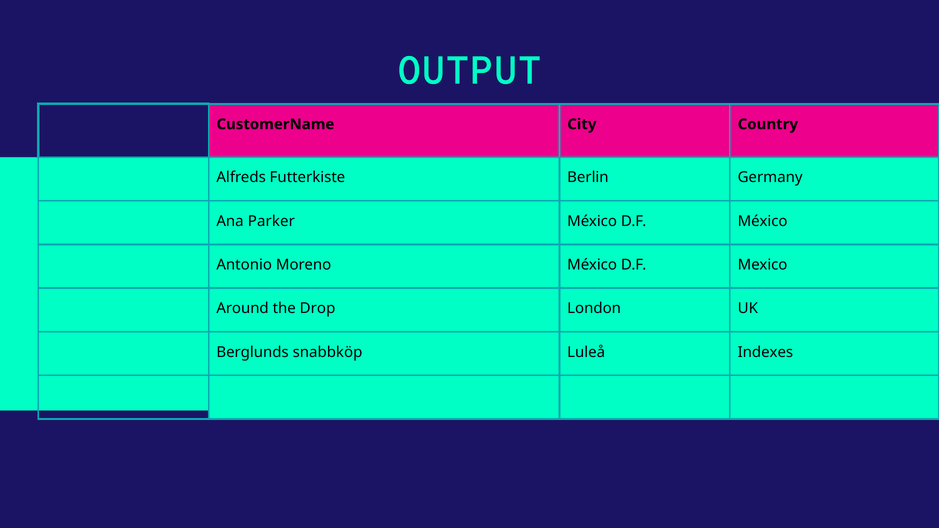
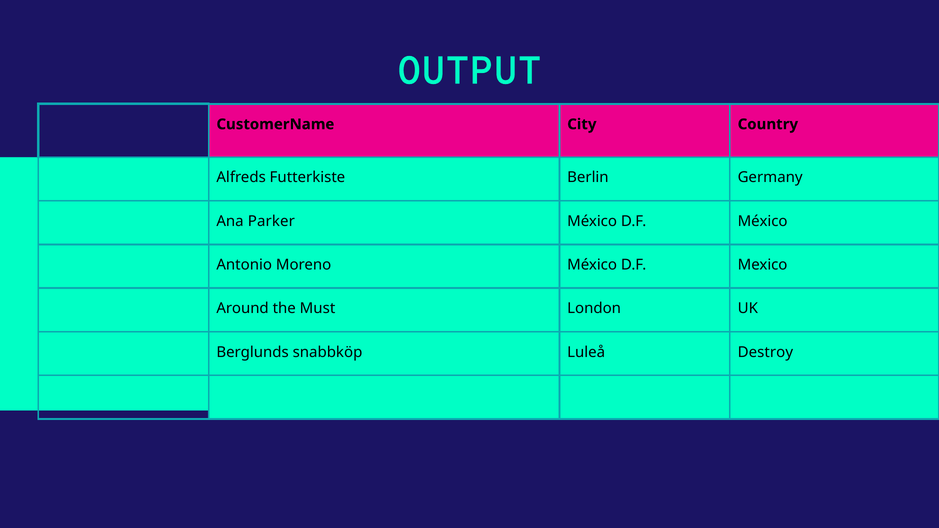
Drop: Drop -> Must
Indexes: Indexes -> Destroy
